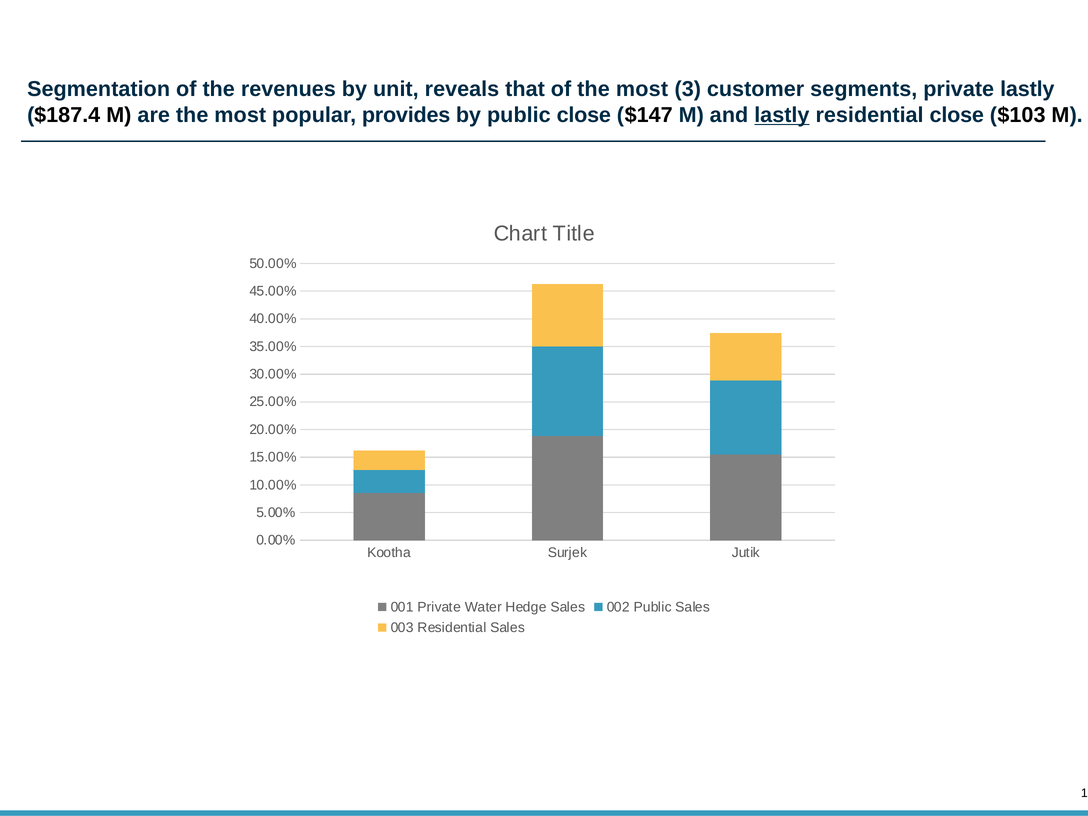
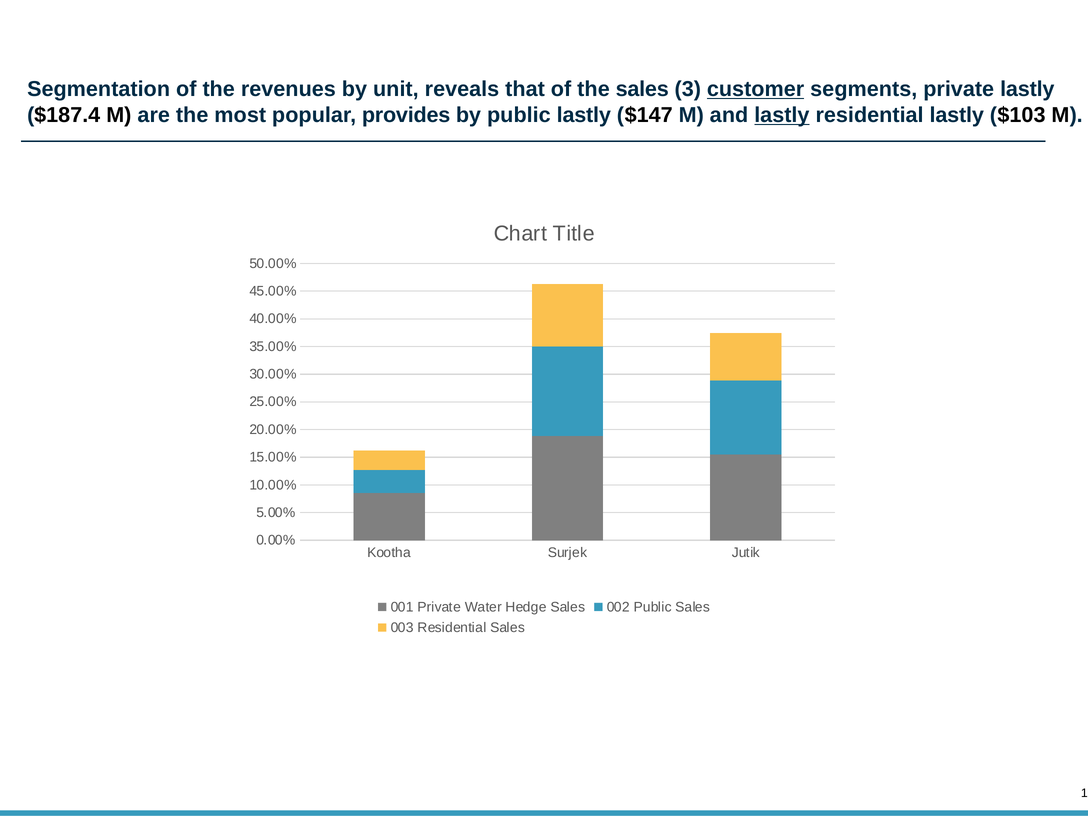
of the most: most -> sales
customer underline: none -> present
public close: close -> lastly
residential close: close -> lastly
